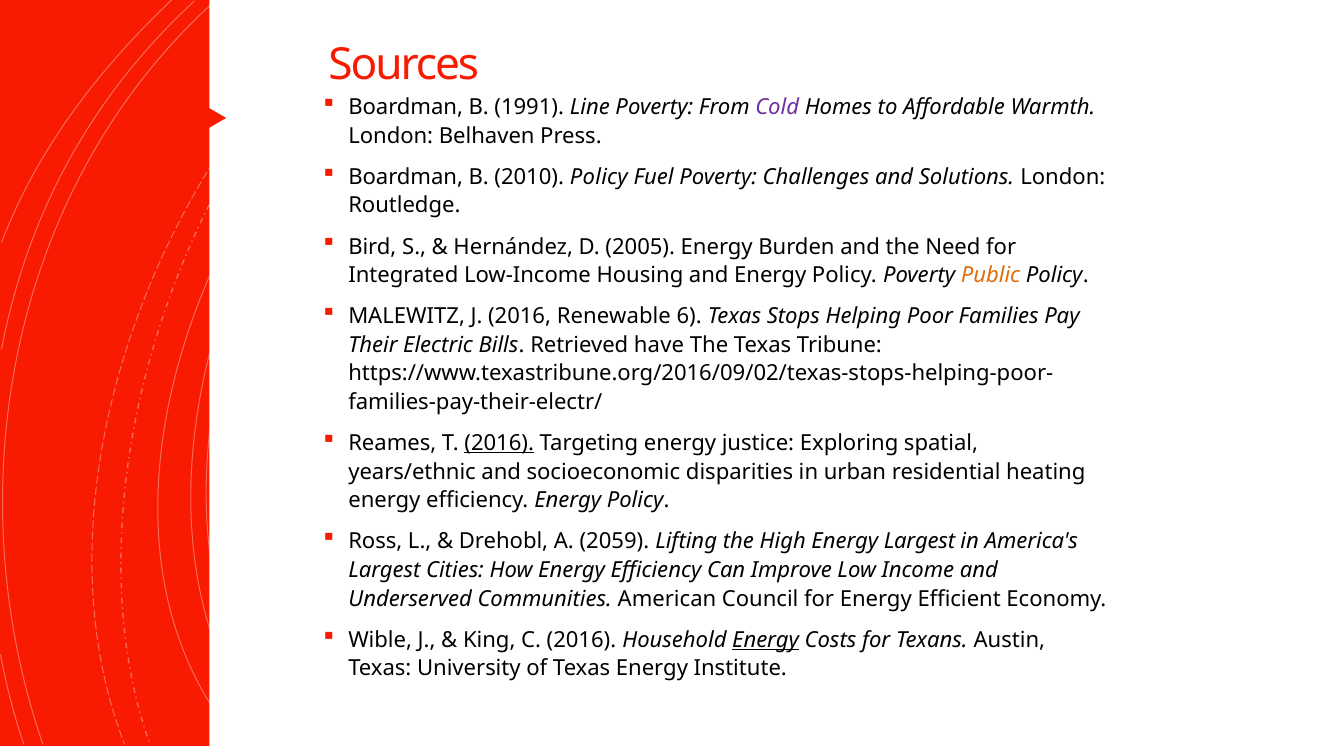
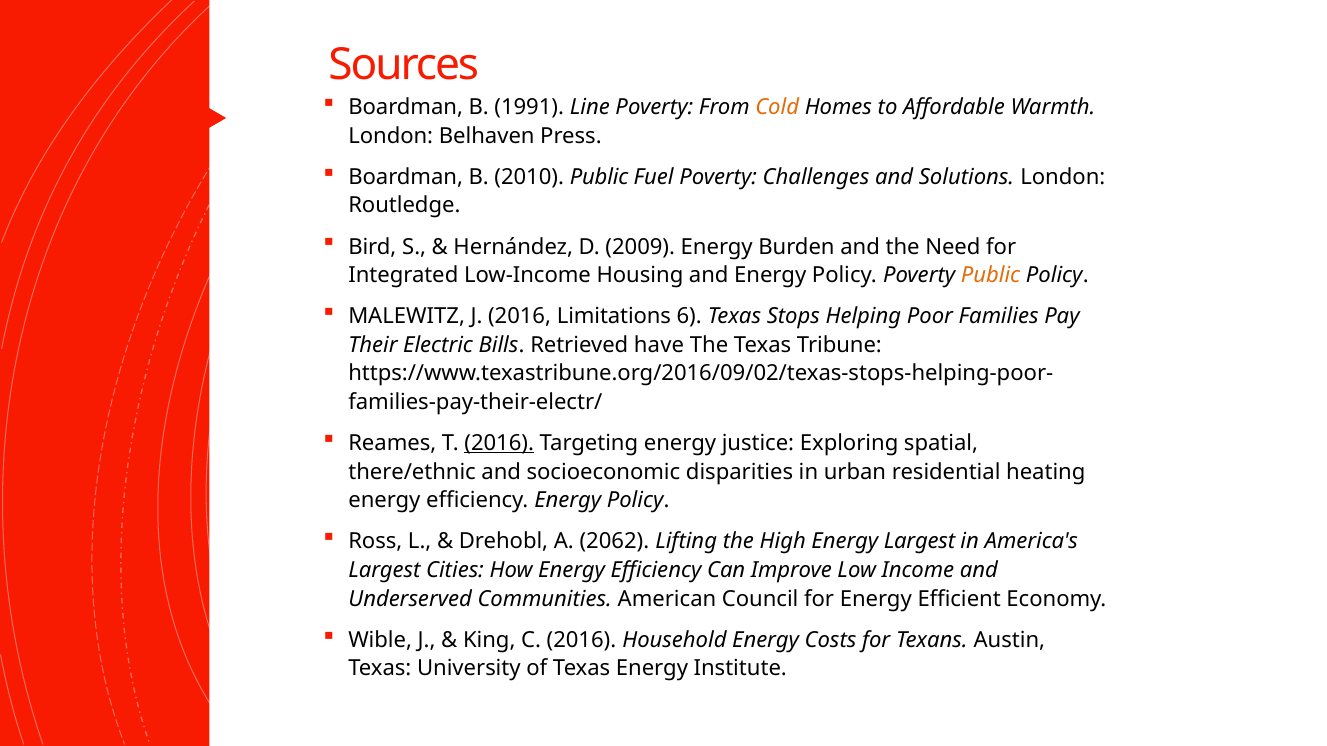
Cold colour: purple -> orange
2010 Policy: Policy -> Public
2005: 2005 -> 2009
Renewable: Renewable -> Limitations
years/ethnic: years/ethnic -> there/ethnic
2059: 2059 -> 2062
Energy at (766, 640) underline: present -> none
